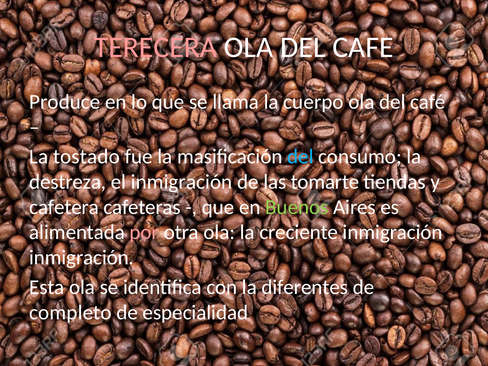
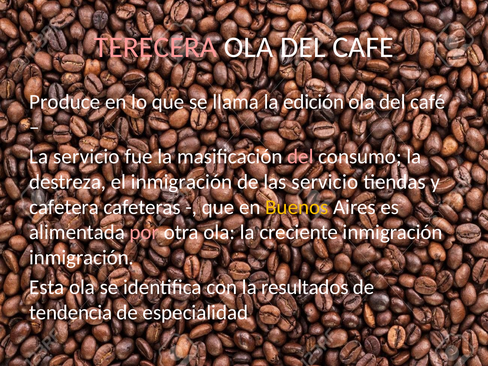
cuerpo: cuerpo -> edición
La tostado: tostado -> servicio
del at (300, 157) colour: light blue -> pink
las tomarte: tomarte -> servicio
Buenos colour: light green -> yellow
diferentes: diferentes -> resultados
completo: completo -> tendencia
